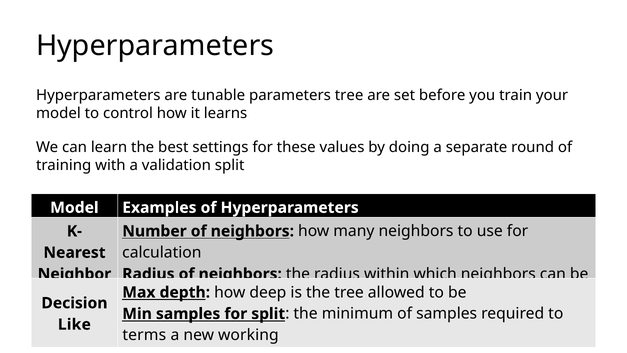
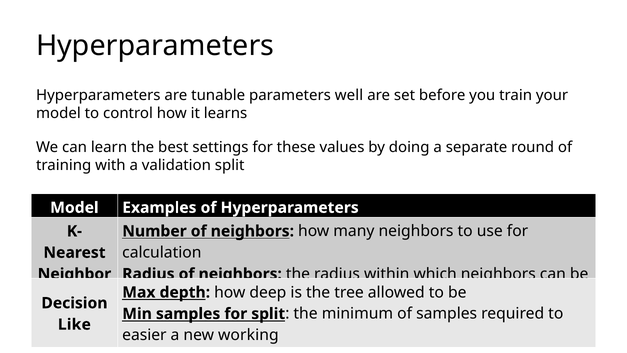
parameters tree: tree -> well
terms: terms -> easier
